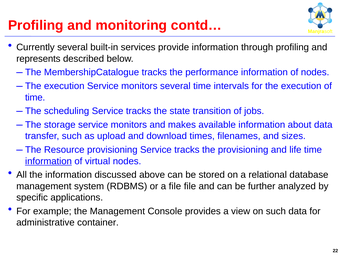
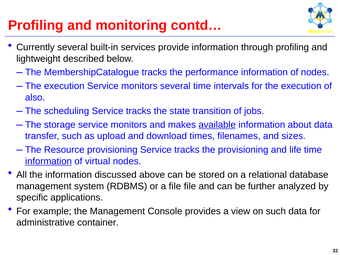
represents: represents -> lightweight
time at (35, 97): time -> also
available underline: none -> present
